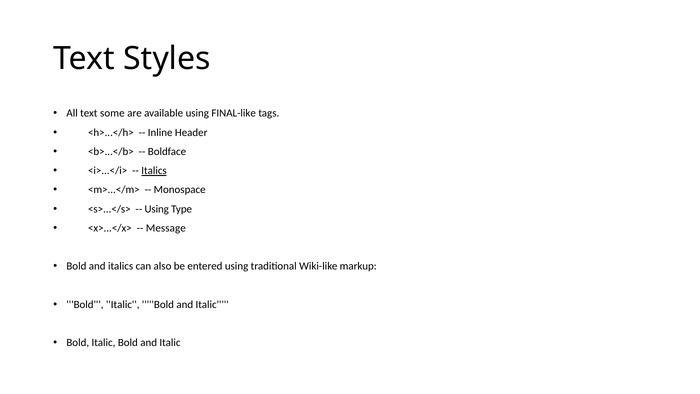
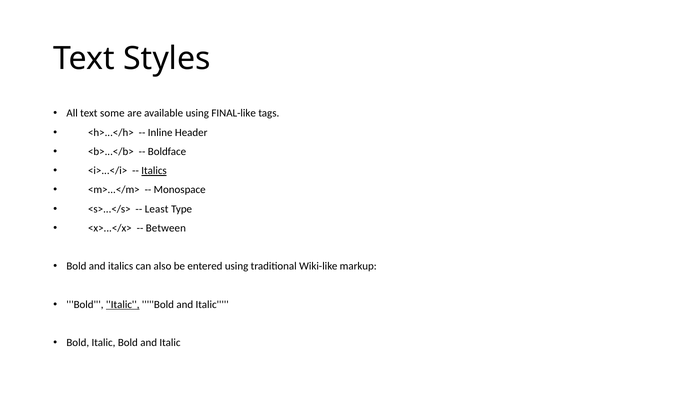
Using at (157, 209): Using -> Least
Message: Message -> Between
Italic at (123, 304) underline: none -> present
